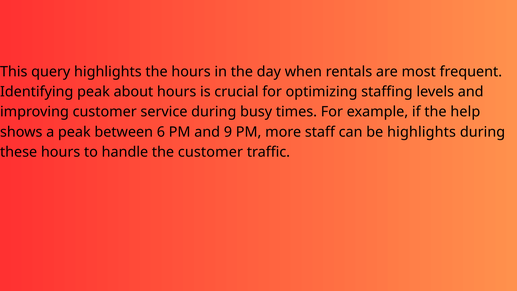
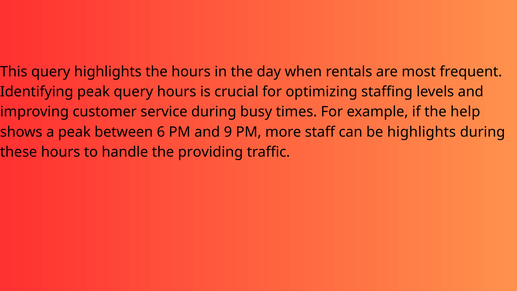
peak about: about -> query
the customer: customer -> providing
